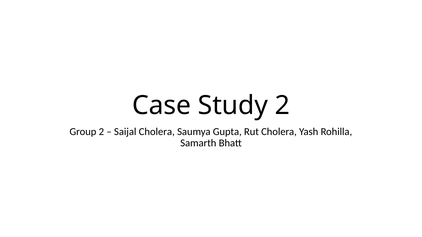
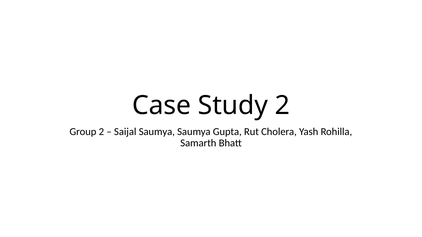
Saijal Cholera: Cholera -> Saumya
